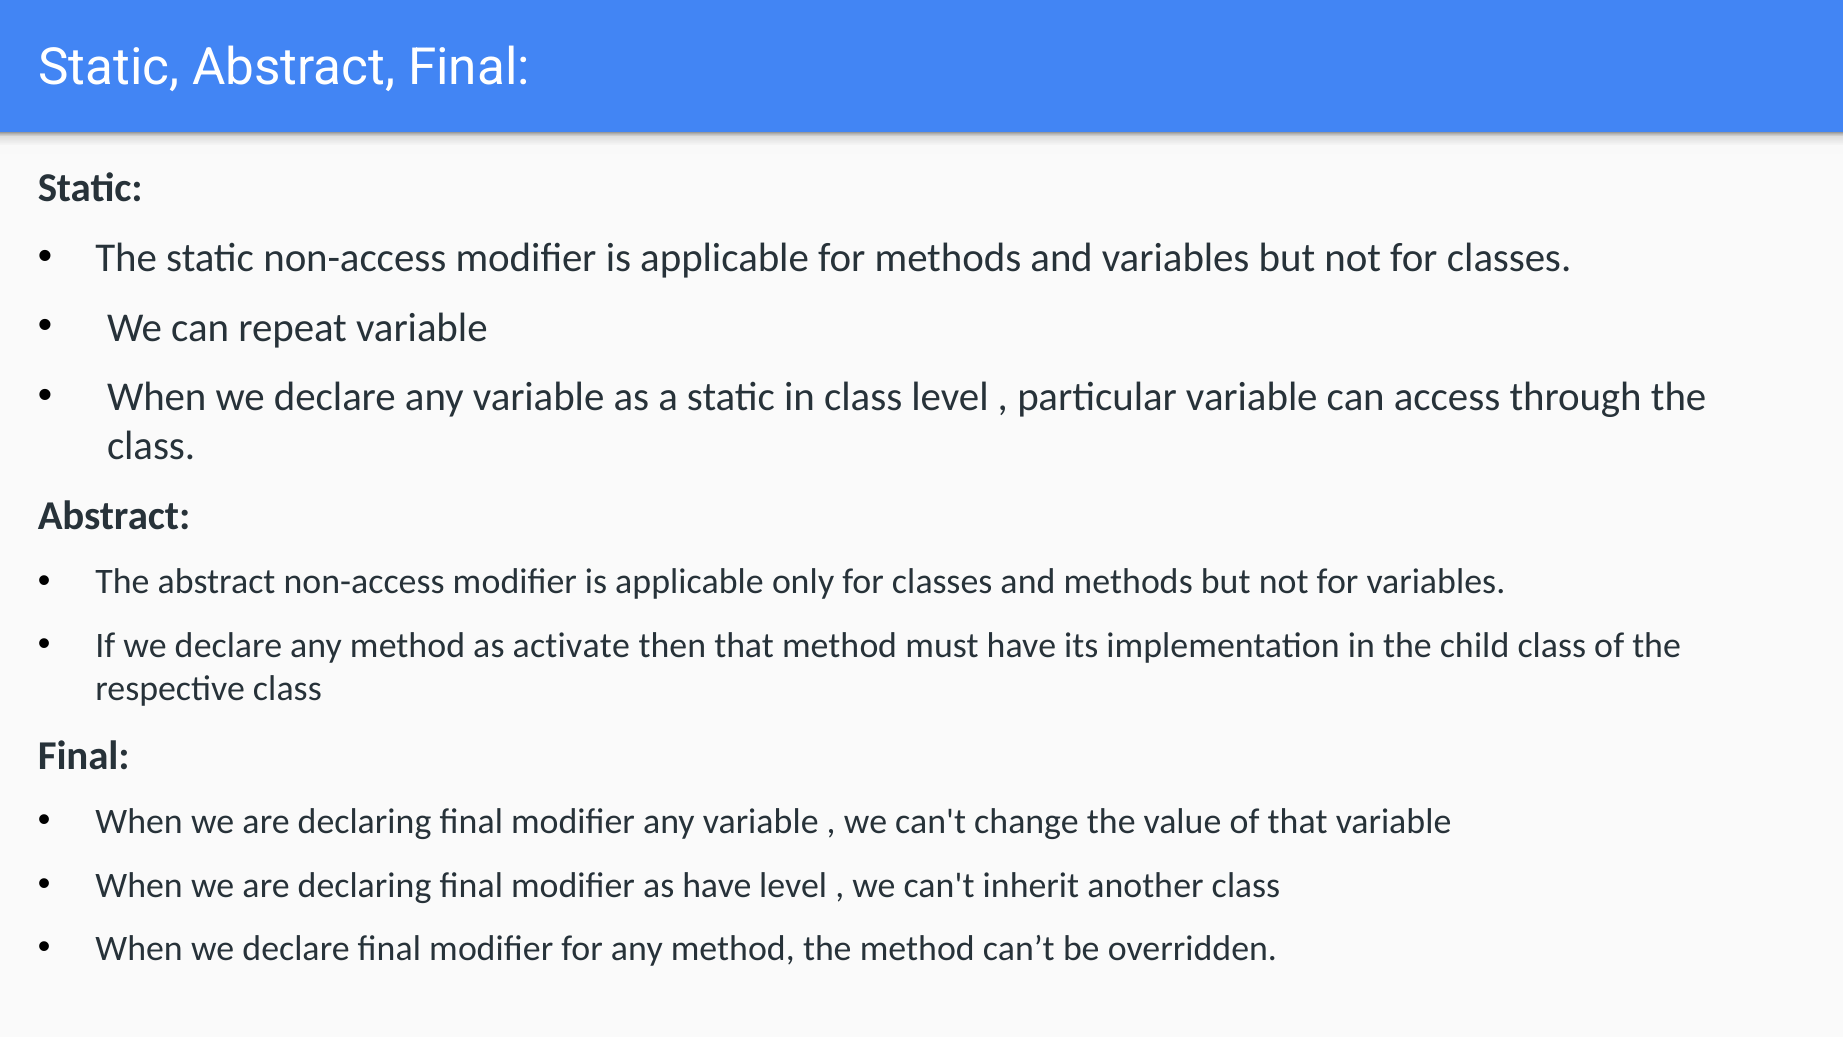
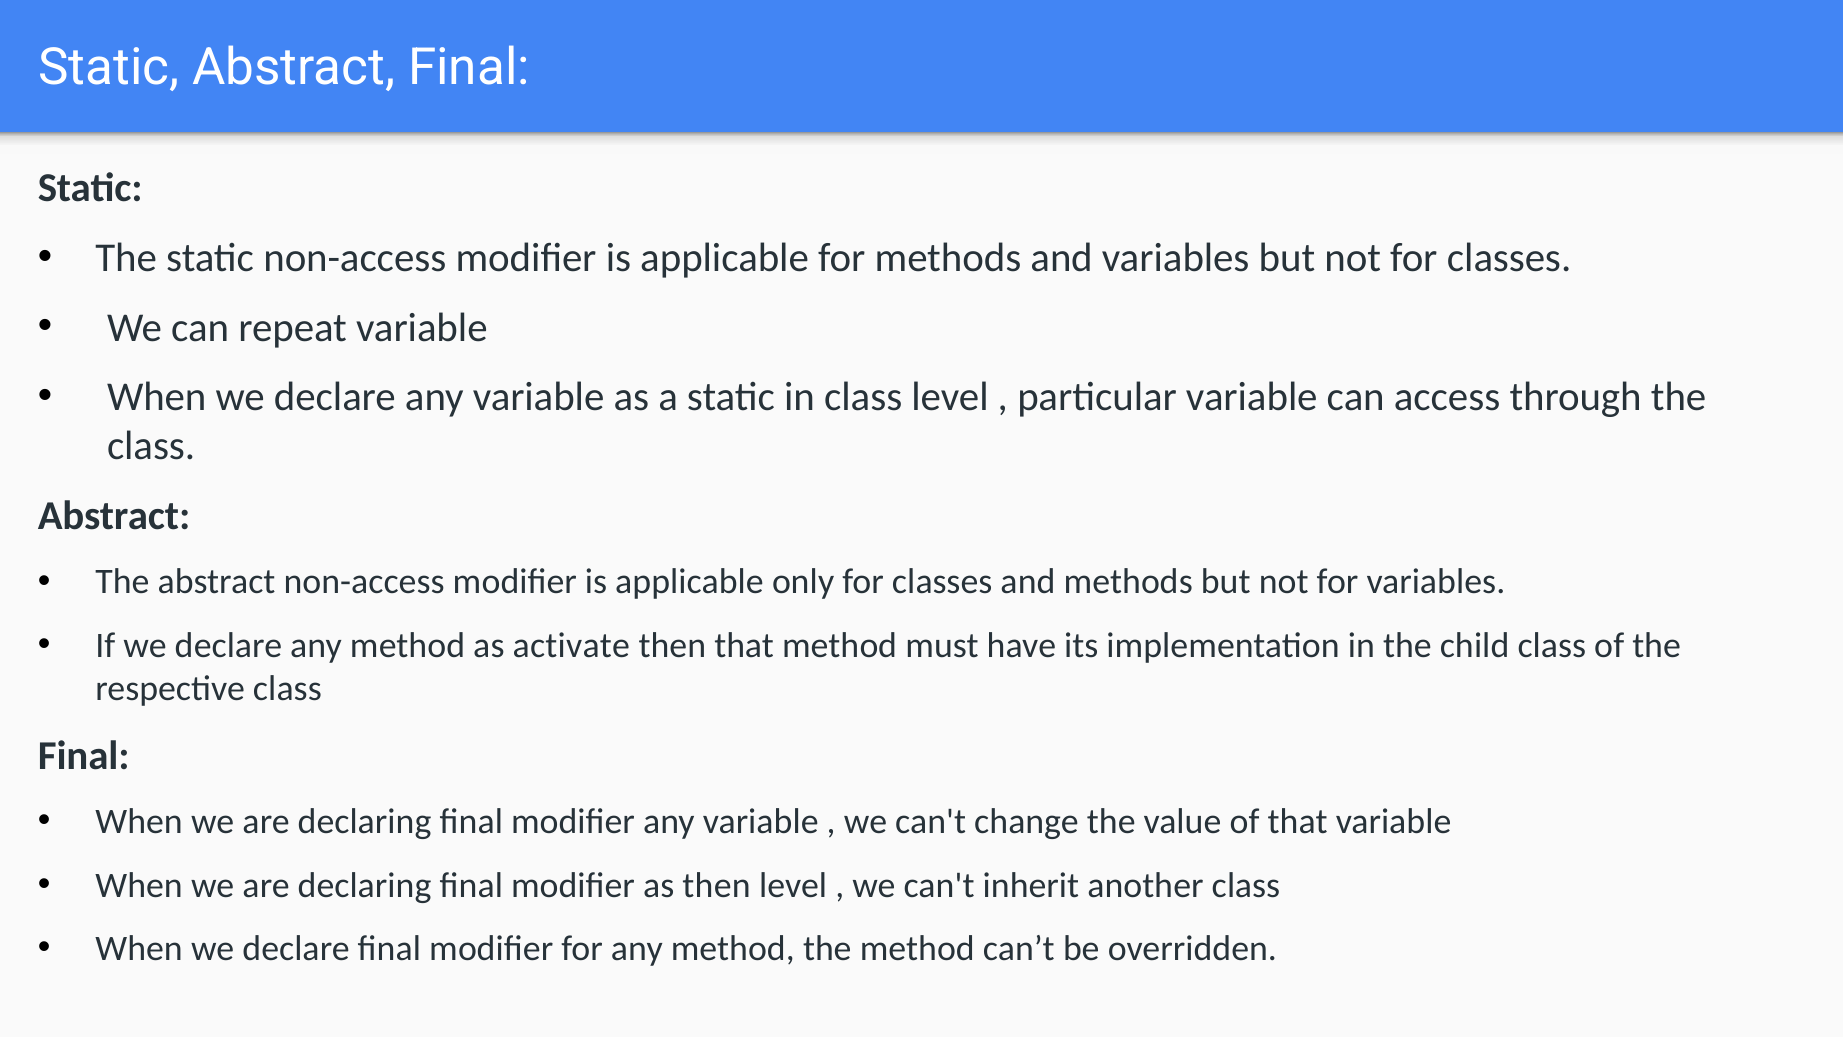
as have: have -> then
